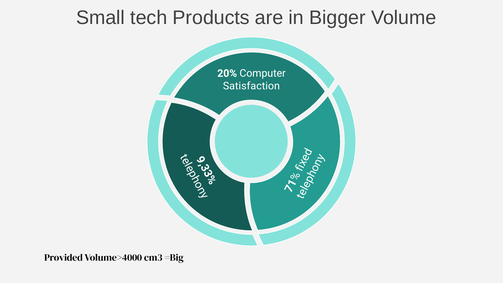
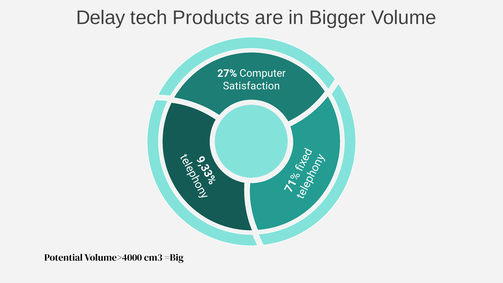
Small: Small -> Delay
20%: 20% -> 27%
Provided: Provided -> Potential
